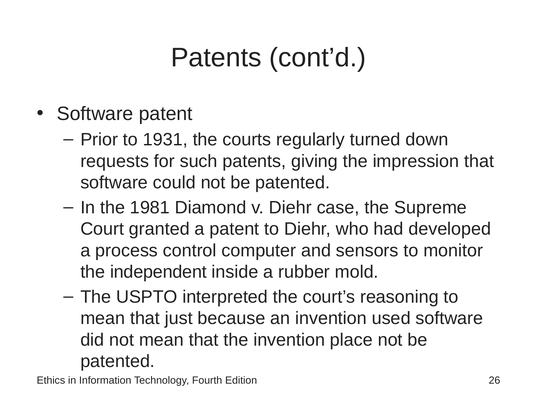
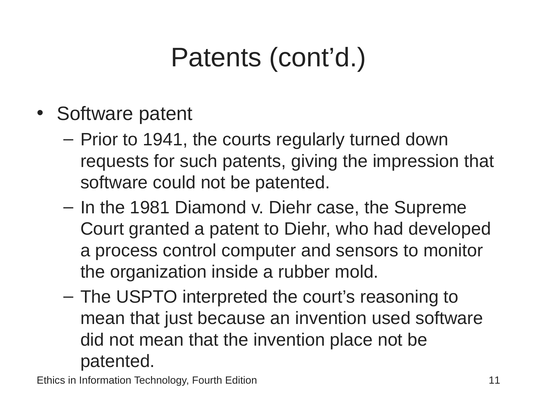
1931: 1931 -> 1941
independent: independent -> organization
26: 26 -> 11
